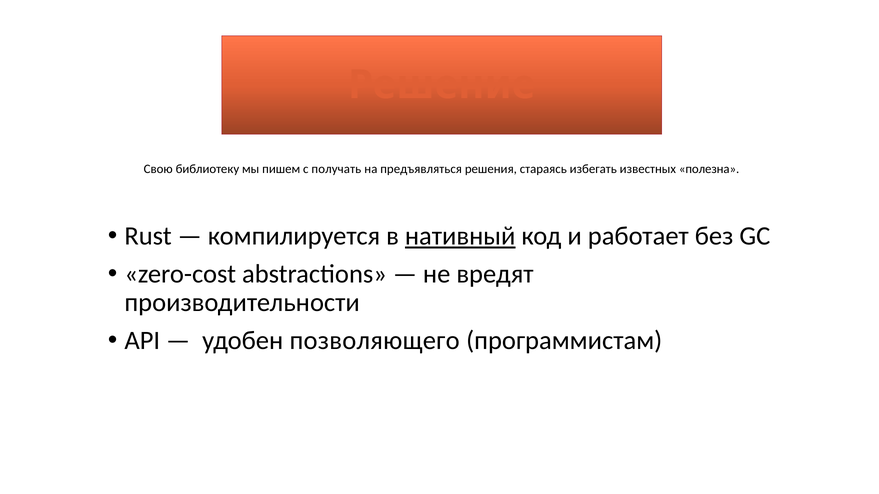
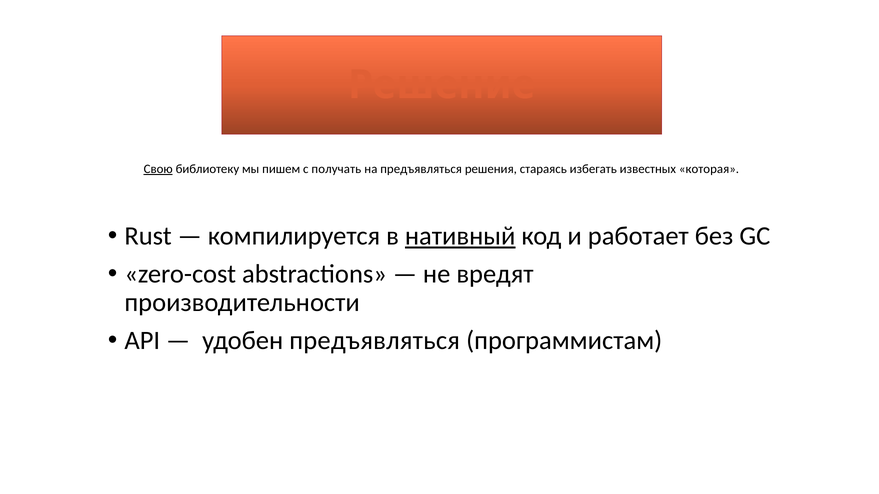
Свою underline: none -> present
полезна: полезна -> которая
удобен позволяющего: позволяющего -> предъявляться
